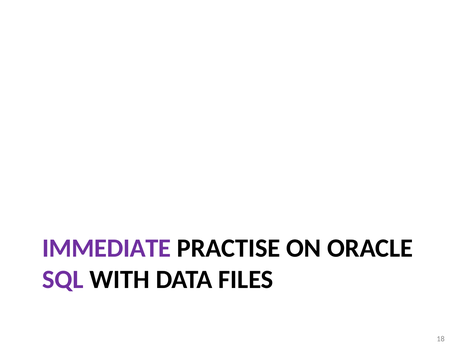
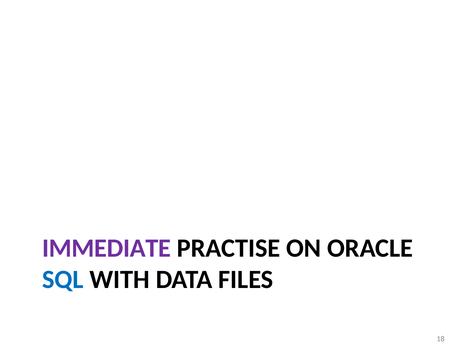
SQL colour: purple -> blue
